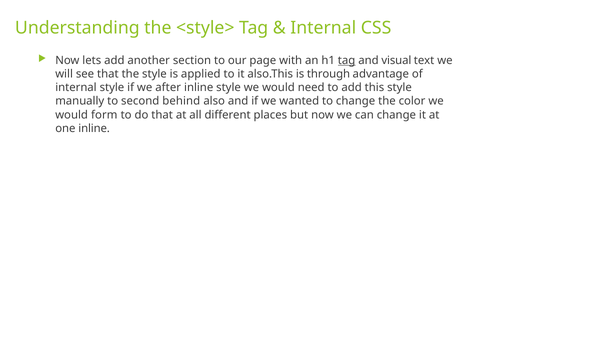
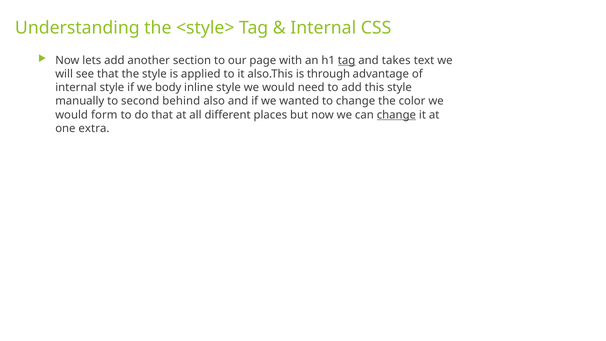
visual: visual -> takes
after: after -> body
change at (396, 115) underline: none -> present
one inline: inline -> extra
